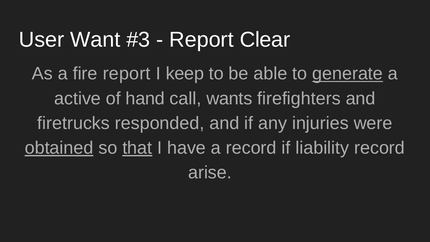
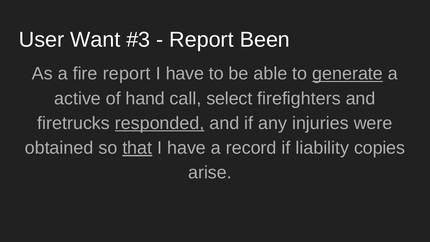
Clear: Clear -> Been
keep at (185, 74): keep -> have
wants: wants -> select
responded underline: none -> present
obtained underline: present -> none
liability record: record -> copies
